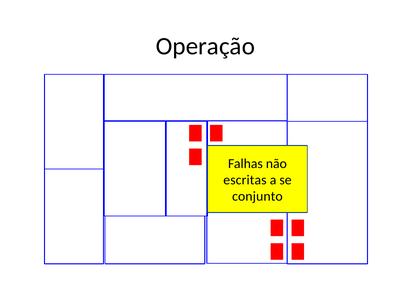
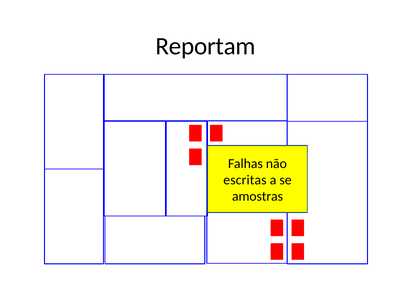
Operação: Operação -> Reportam
conjunto: conjunto -> amostras
